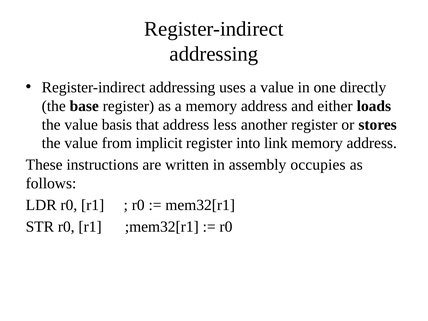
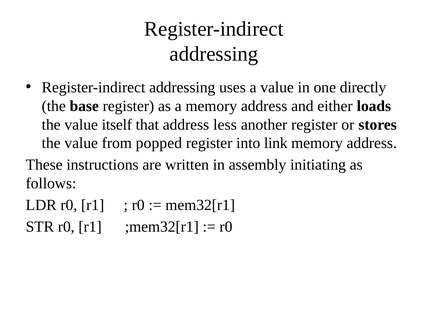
basis: basis -> itself
implicit: implicit -> popped
occupies: occupies -> initiating
